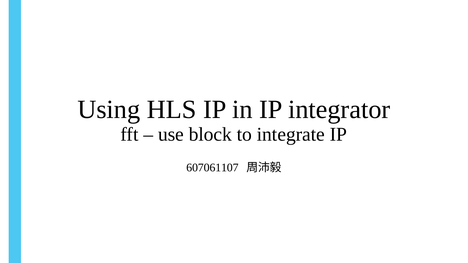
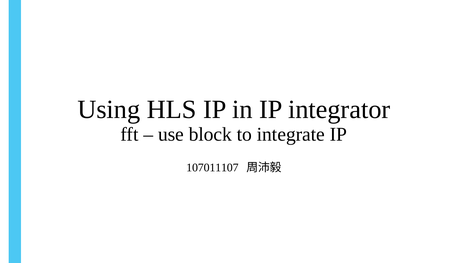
607061107: 607061107 -> 107011107
